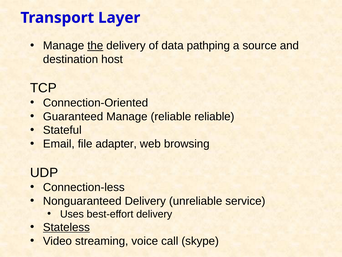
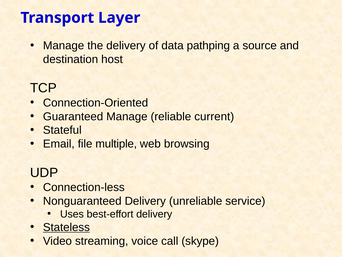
the underline: present -> none
reliable reliable: reliable -> current
adapter: adapter -> multiple
